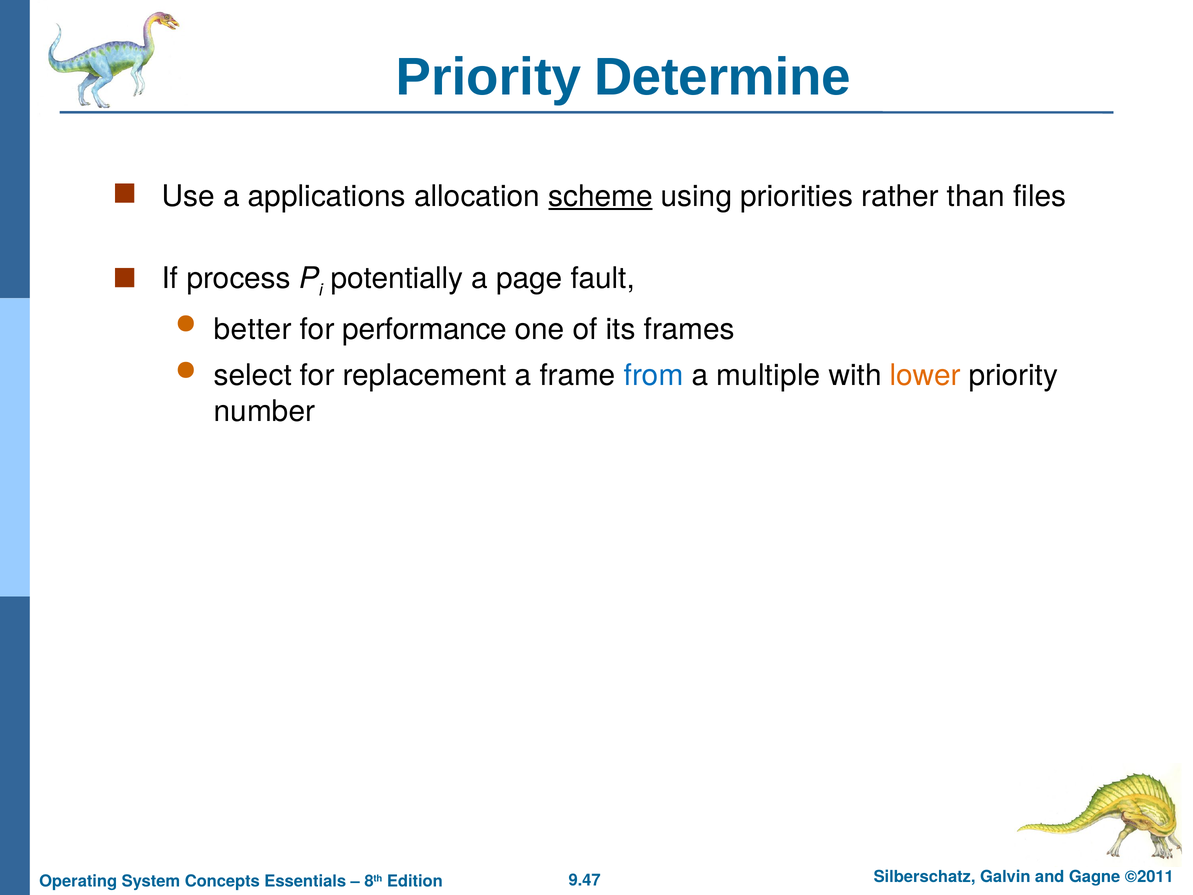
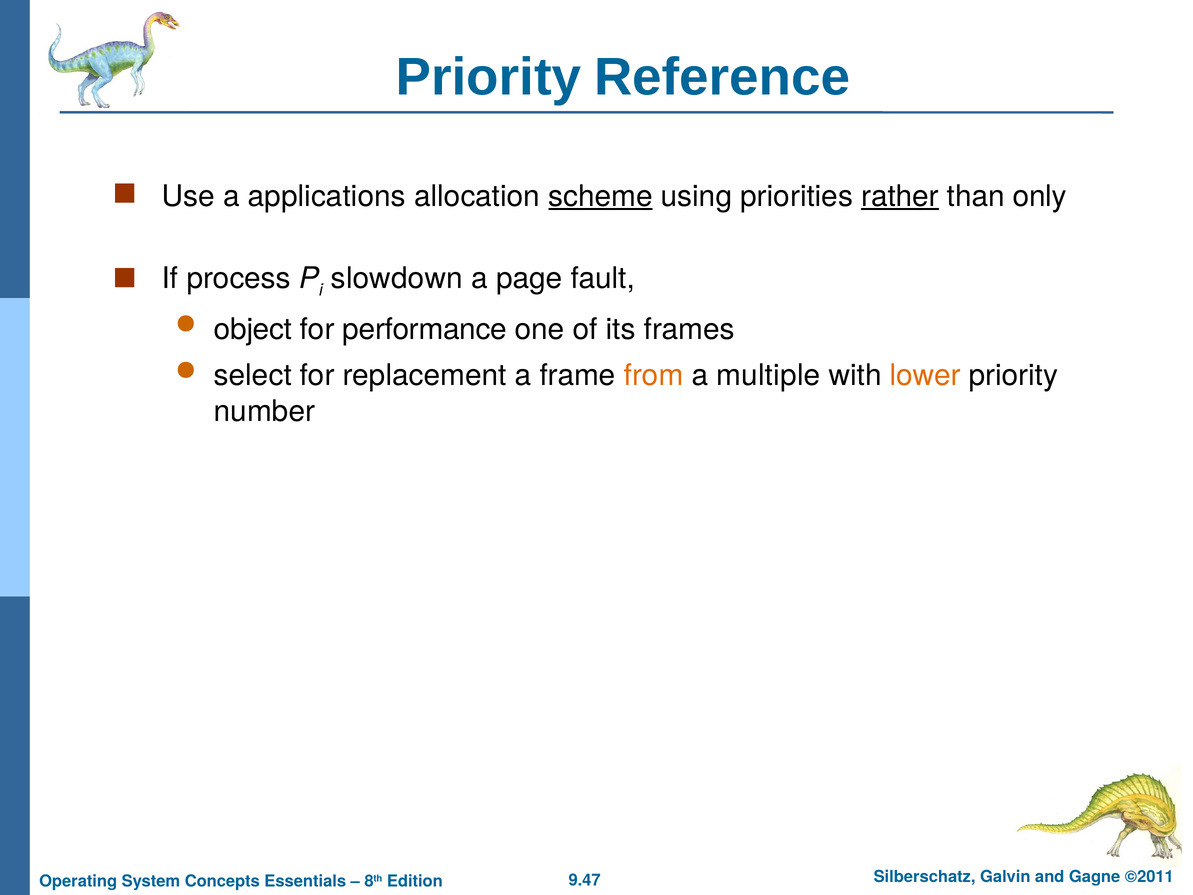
Determine: Determine -> Reference
rather underline: none -> present
files: files -> only
potentially: potentially -> slowdown
better: better -> object
from colour: blue -> orange
